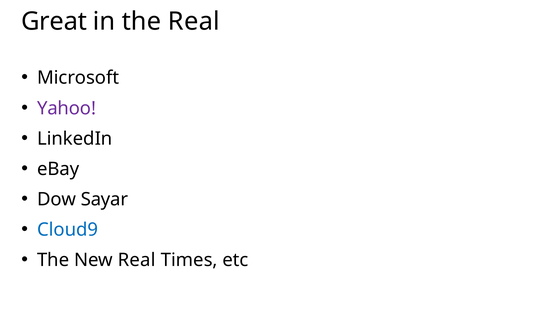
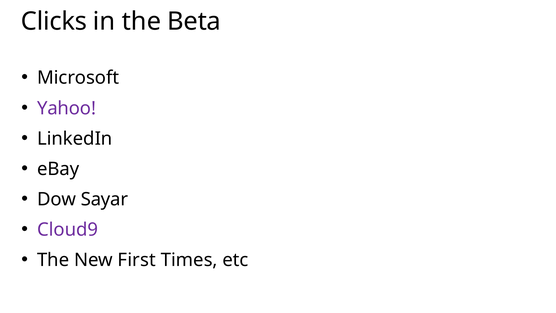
Great: Great -> Clicks
the Real: Real -> Beta
Cloud9 colour: blue -> purple
New Real: Real -> First
